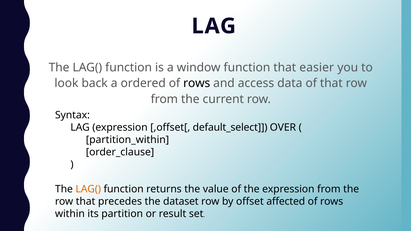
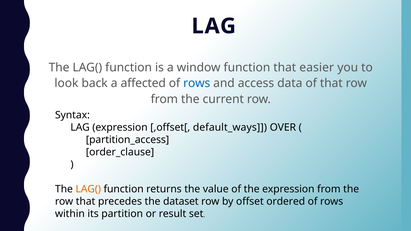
ordered: ordered -> affected
rows at (197, 83) colour: black -> blue
default_select: default_select -> default_ways
partition_within: partition_within -> partition_access
affected: affected -> ordered
